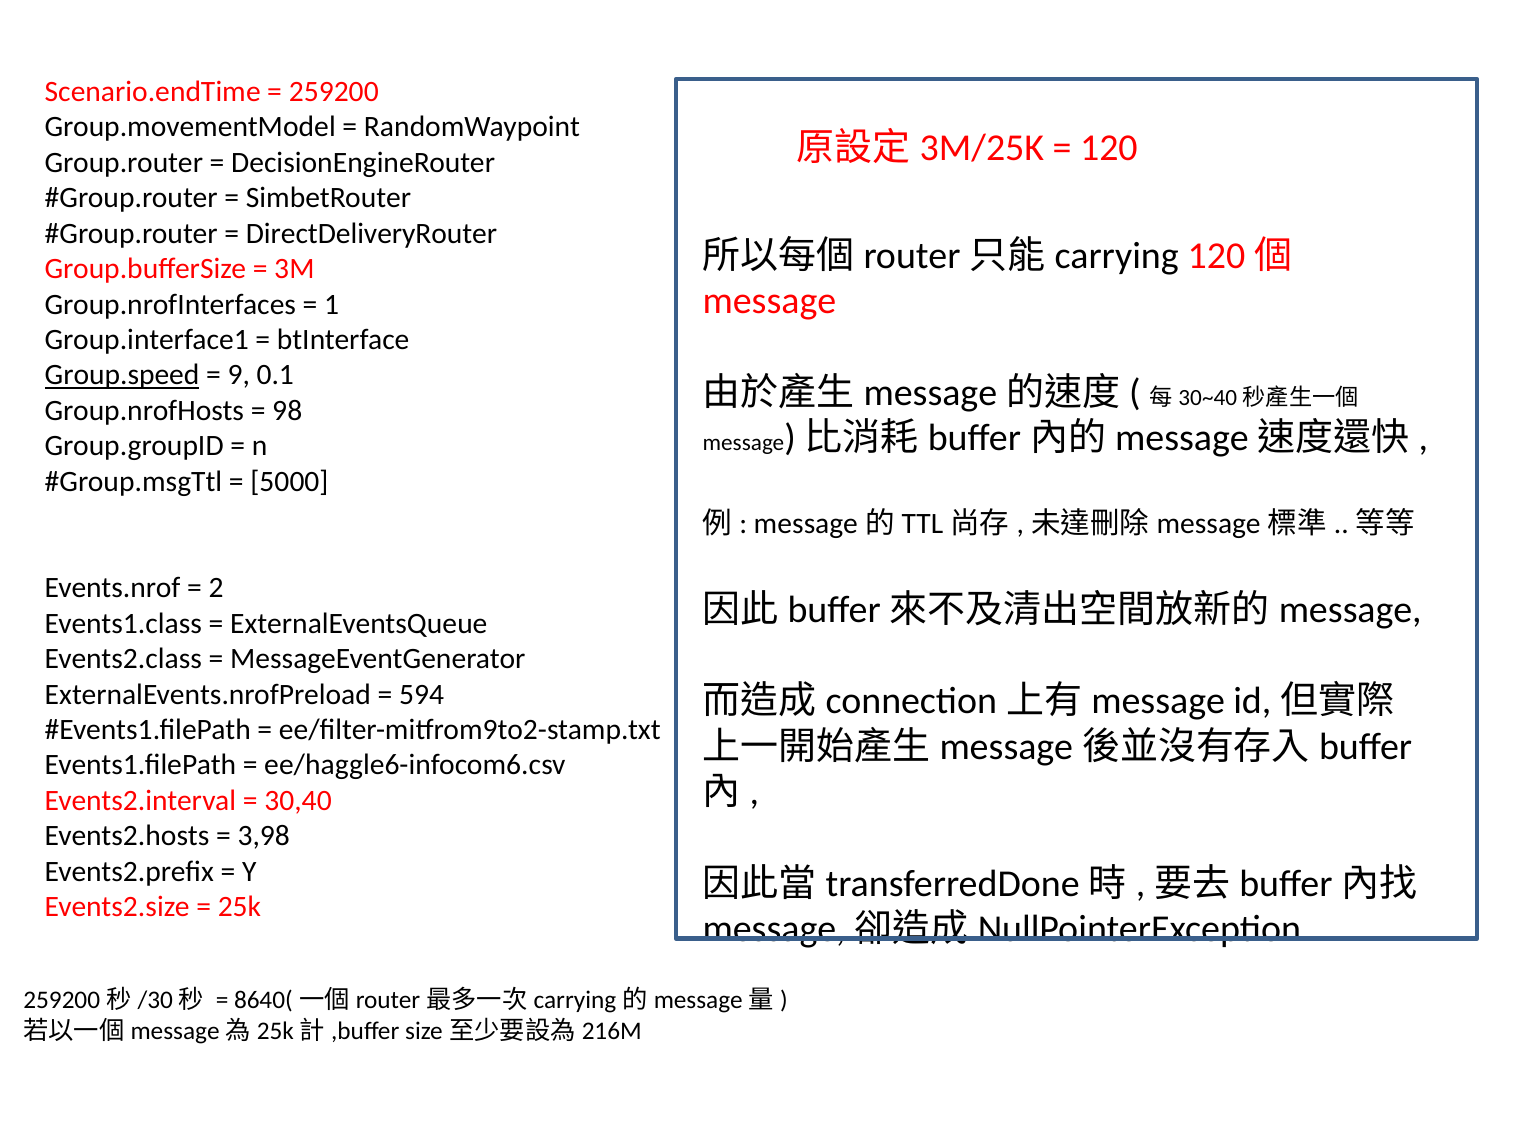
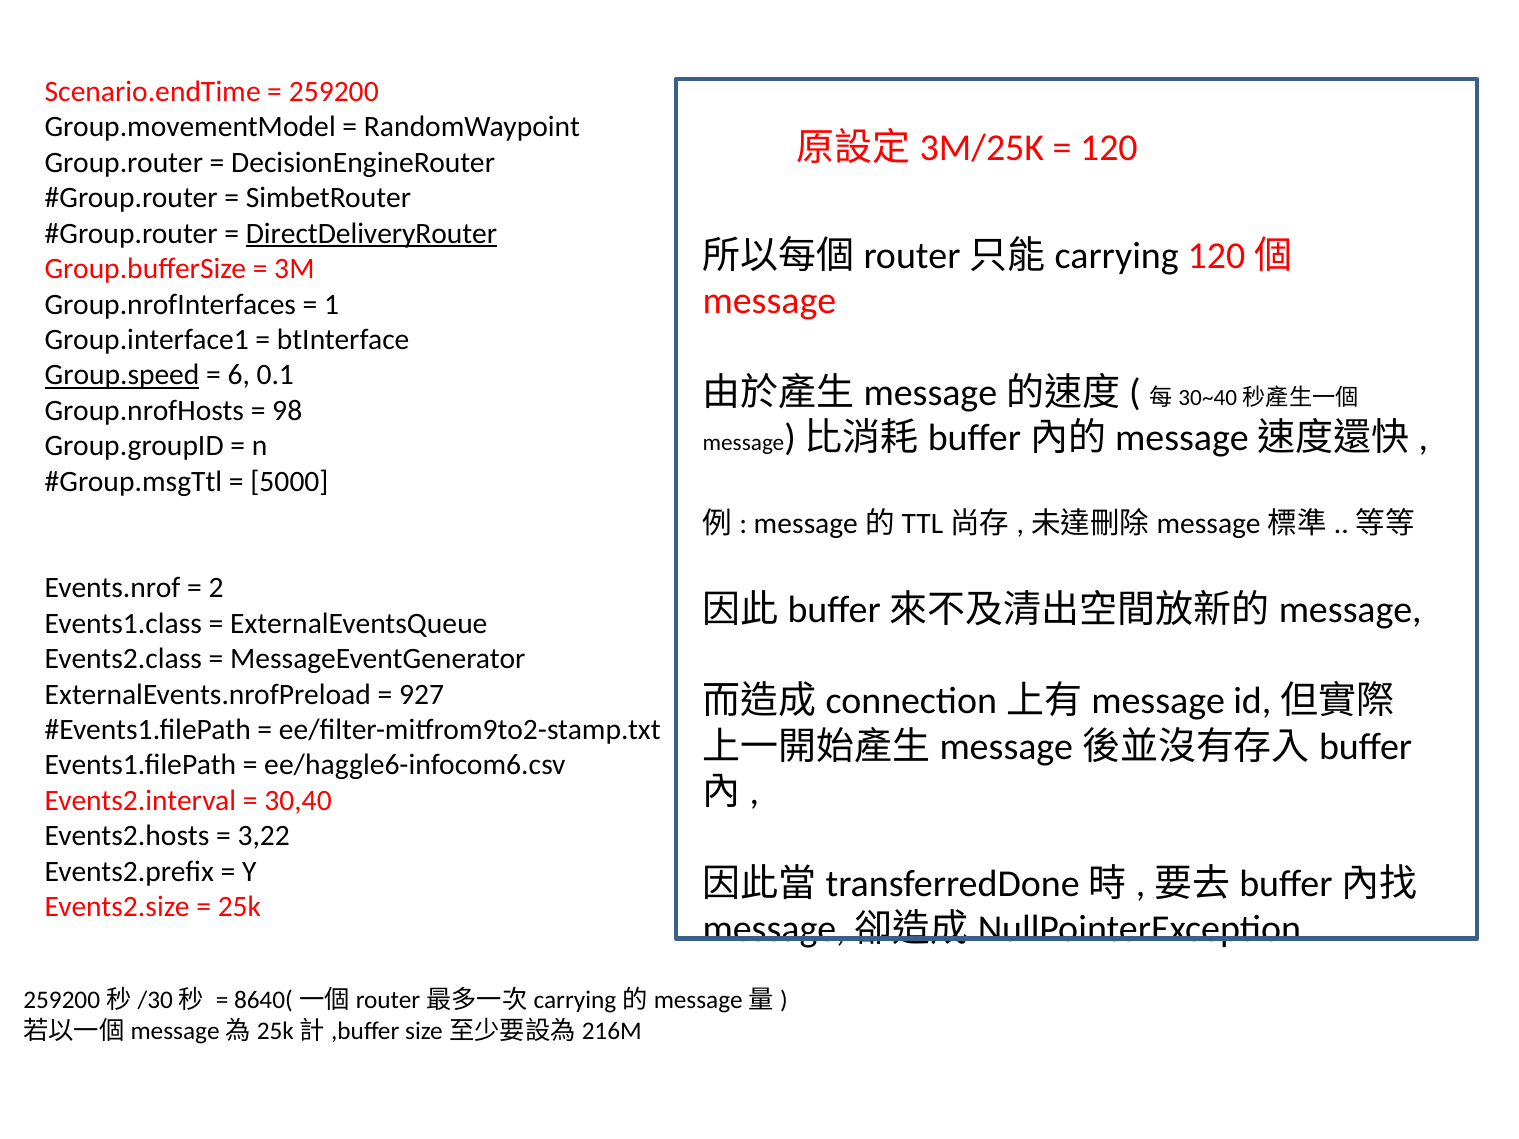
DirectDeliveryRouter underline: none -> present
9: 9 -> 6
594: 594 -> 927
3,98: 3,98 -> 3,22
